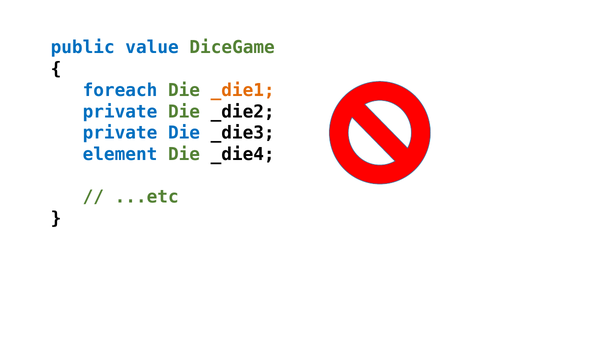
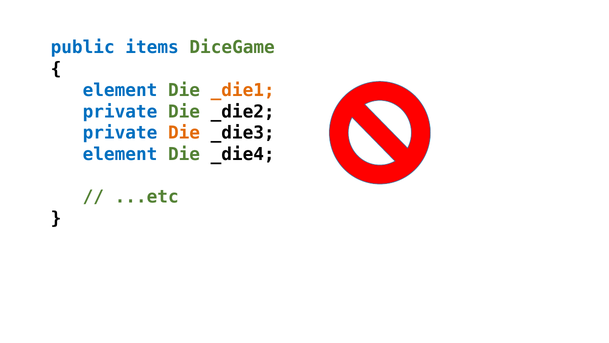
value: value -> items
foreach at (120, 90): foreach -> element
Die at (184, 133) colour: blue -> orange
